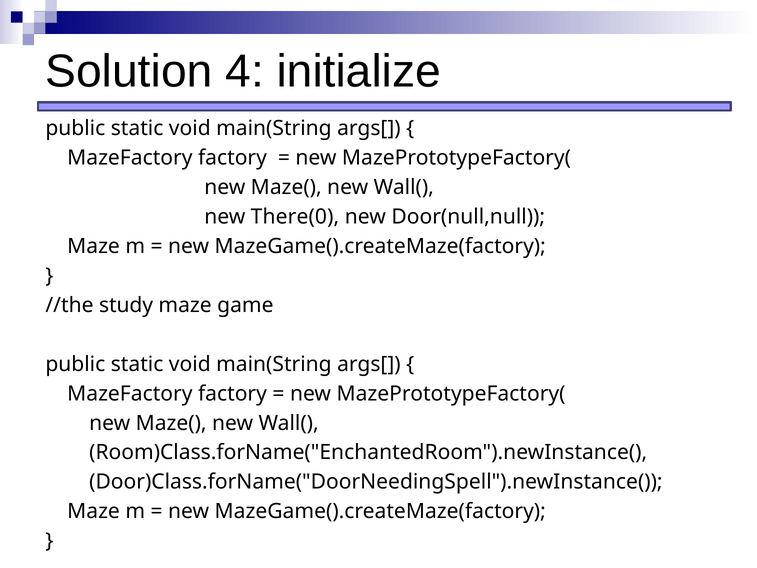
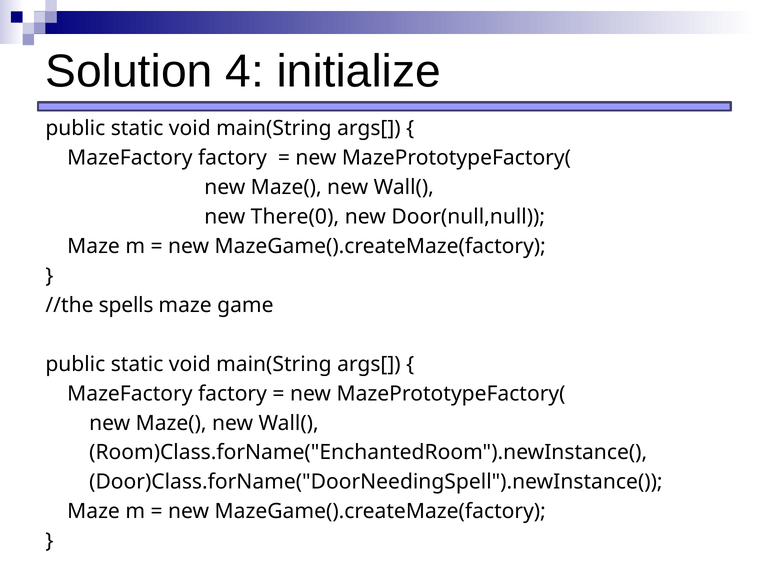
study: study -> spells
